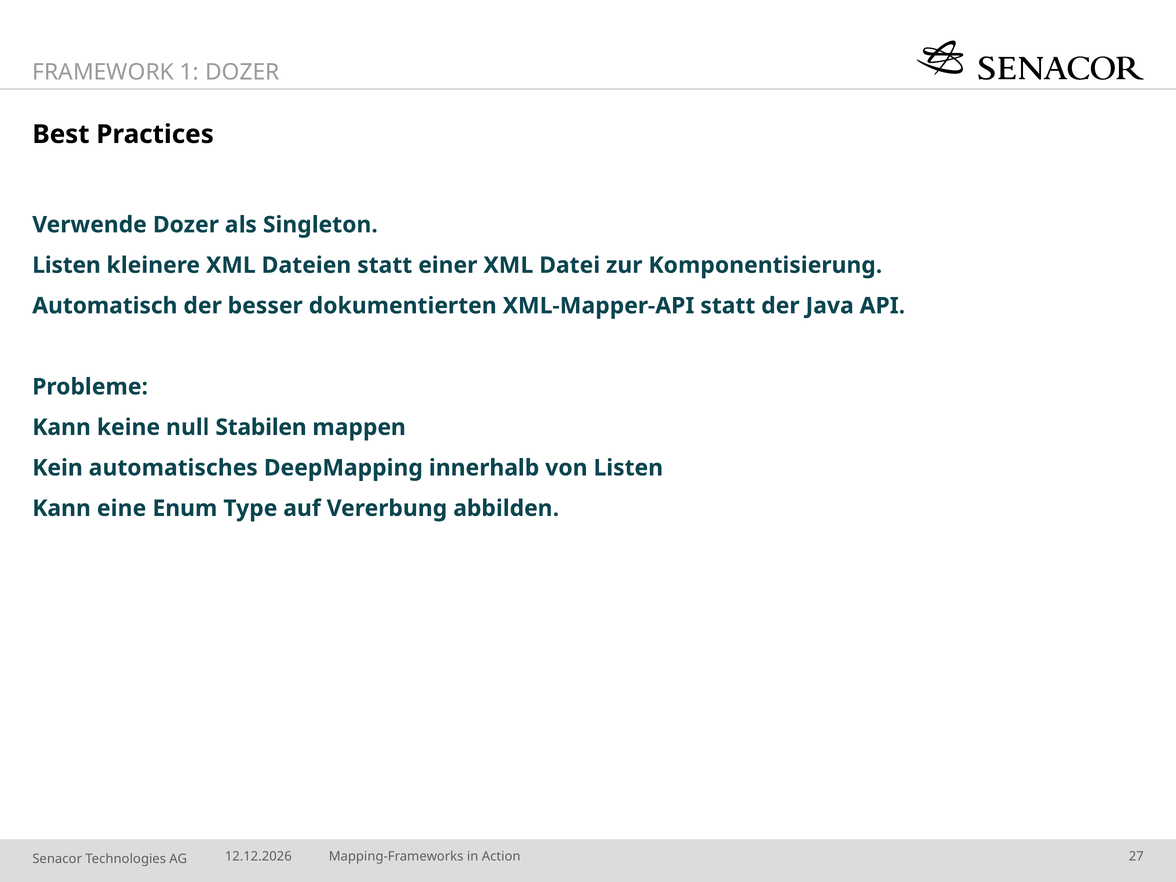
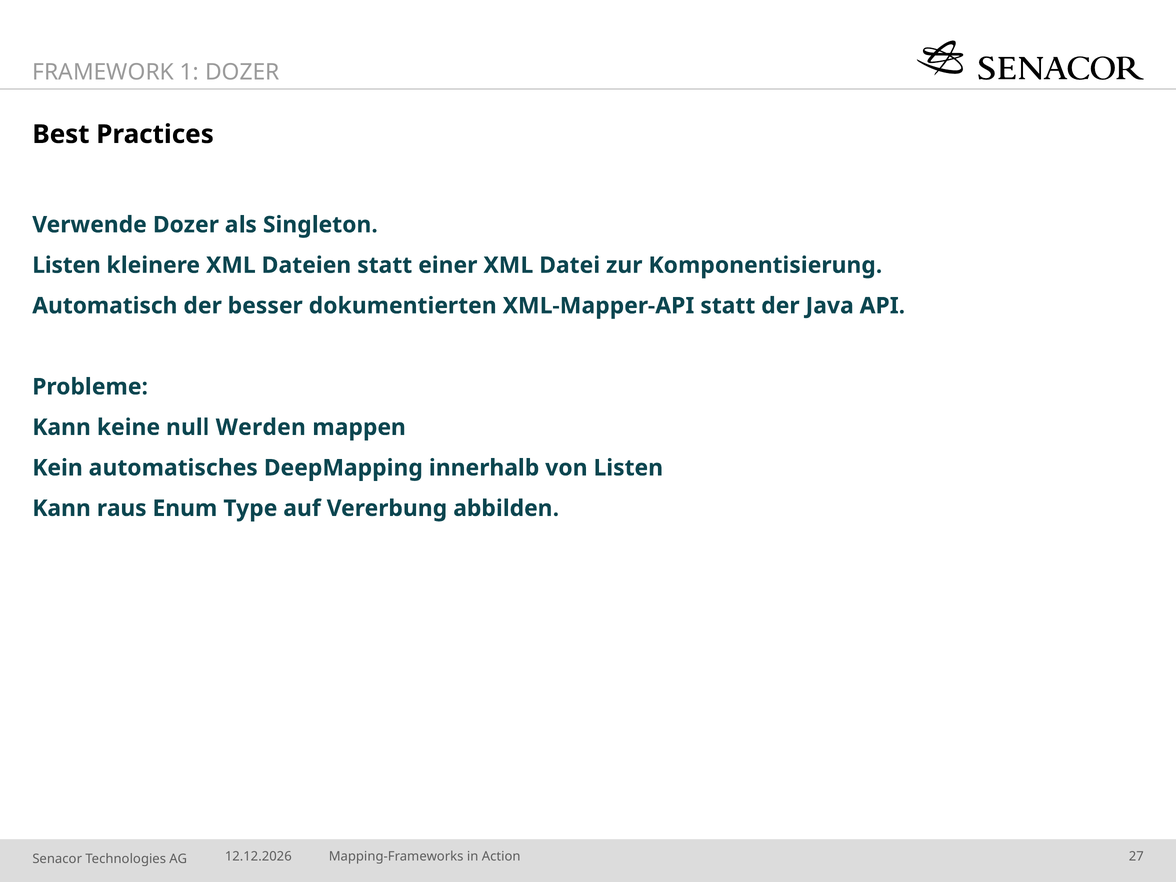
Stabilen: Stabilen -> Werden
eine: eine -> raus
